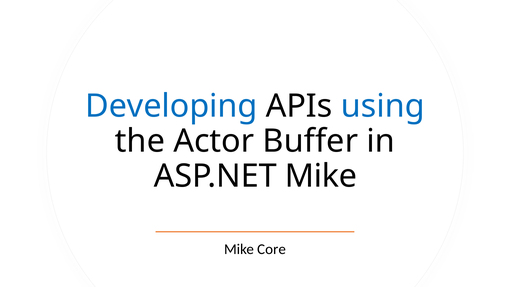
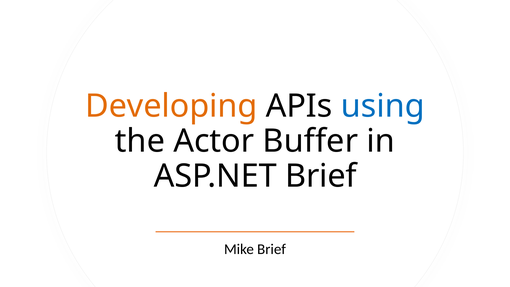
Developing colour: blue -> orange
ASP.NET Mike: Mike -> Brief
Mike Core: Core -> Brief
